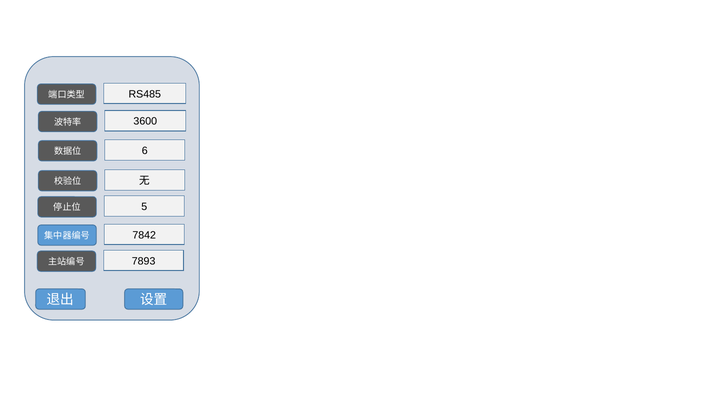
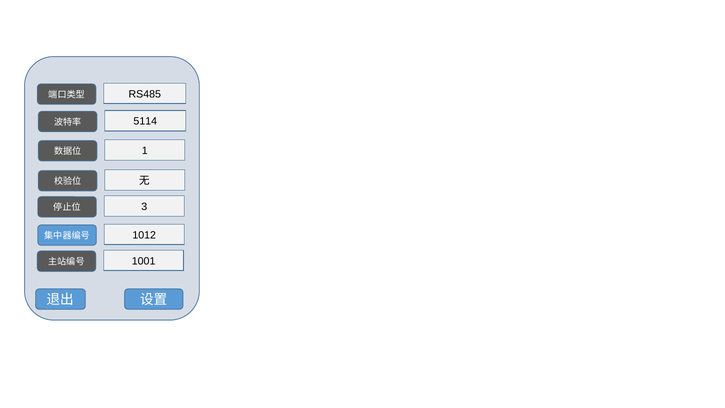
3600: 3600 -> 5114
6: 6 -> 1
5: 5 -> 3
7842: 7842 -> 1012
7893: 7893 -> 1001
